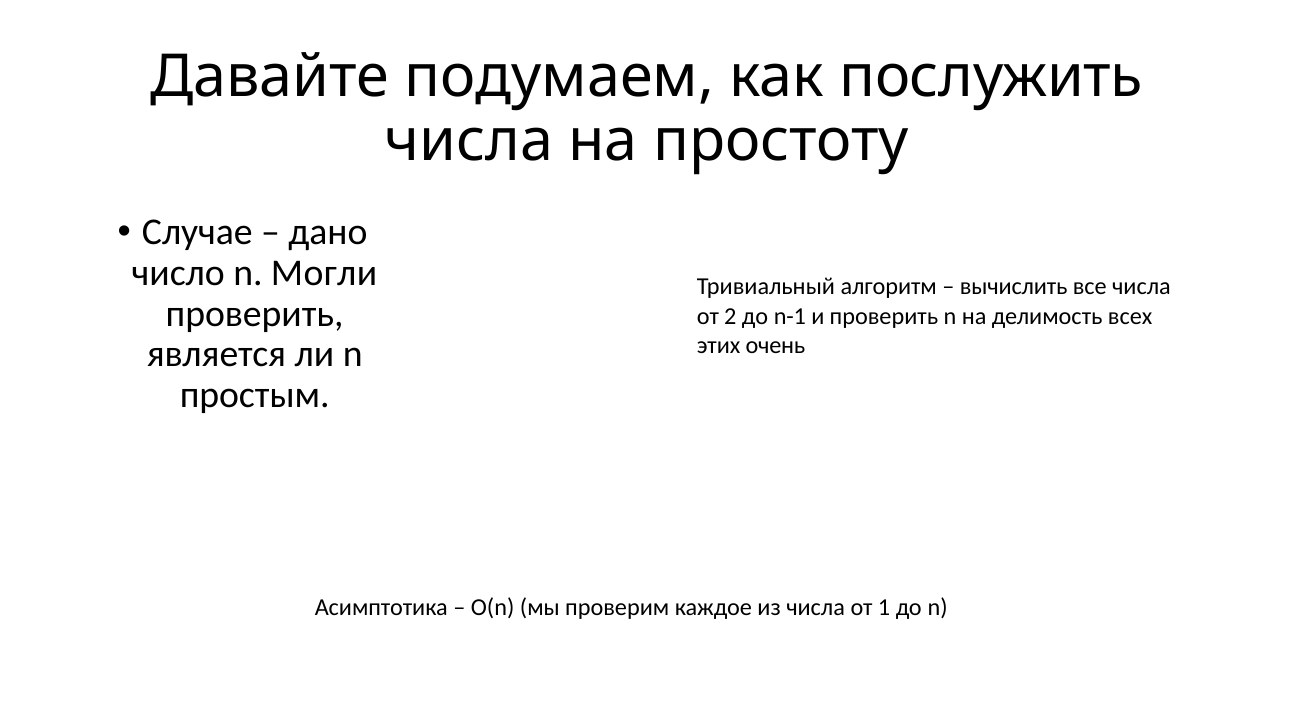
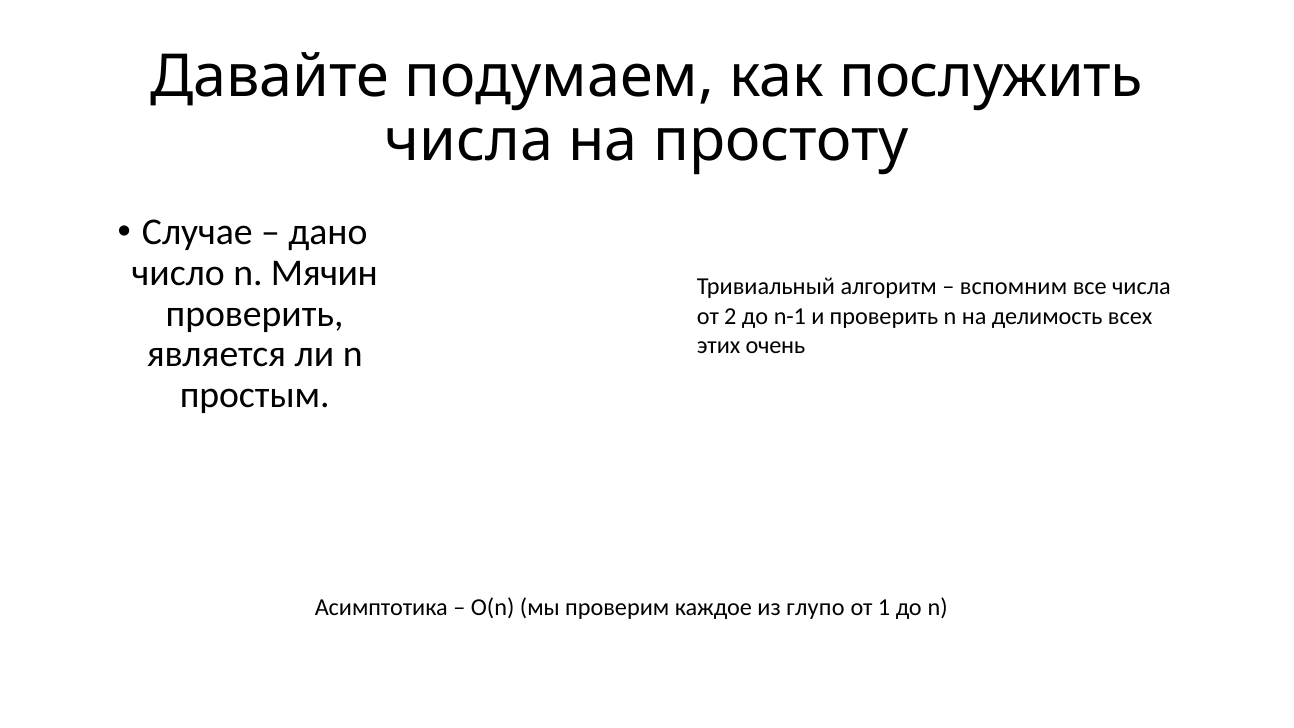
Могли: Могли -> Мячин
вычислить: вычислить -> вспомним
из числа: числа -> глупо
